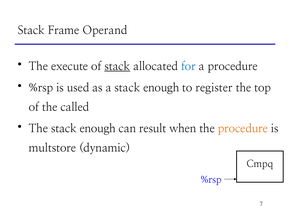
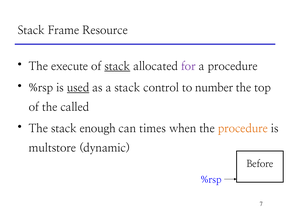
Operand: Operand -> Resource
for colour: blue -> purple
used underline: none -> present
a stack enough: enough -> control
register: register -> number
result: result -> times
Cmpq: Cmpq -> Before
